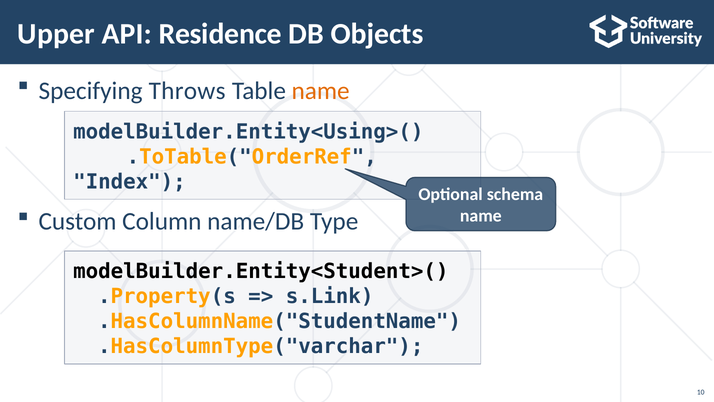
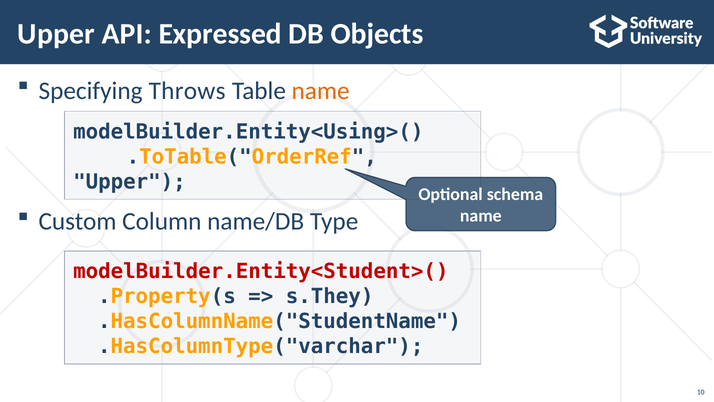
Residence: Residence -> Expressed
Index at (129, 182): Index -> Upper
modelBuilder.Entity<Student>( colour: black -> red
s.Link: s.Link -> s.They
